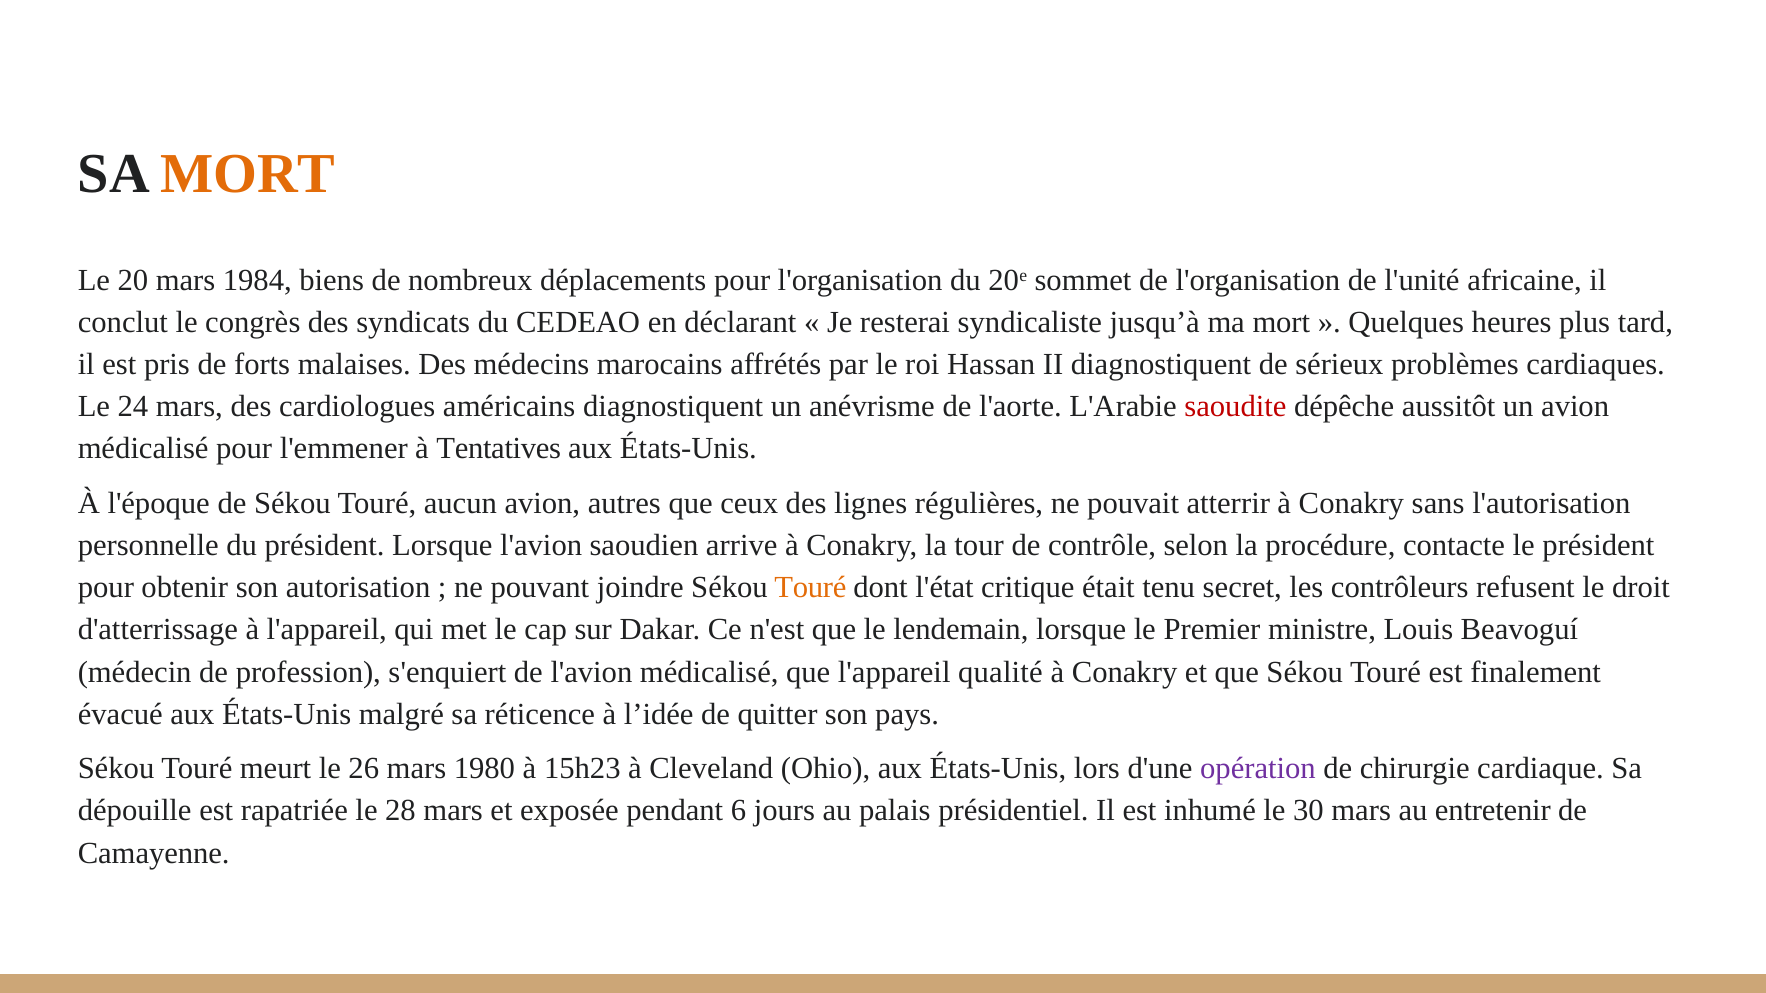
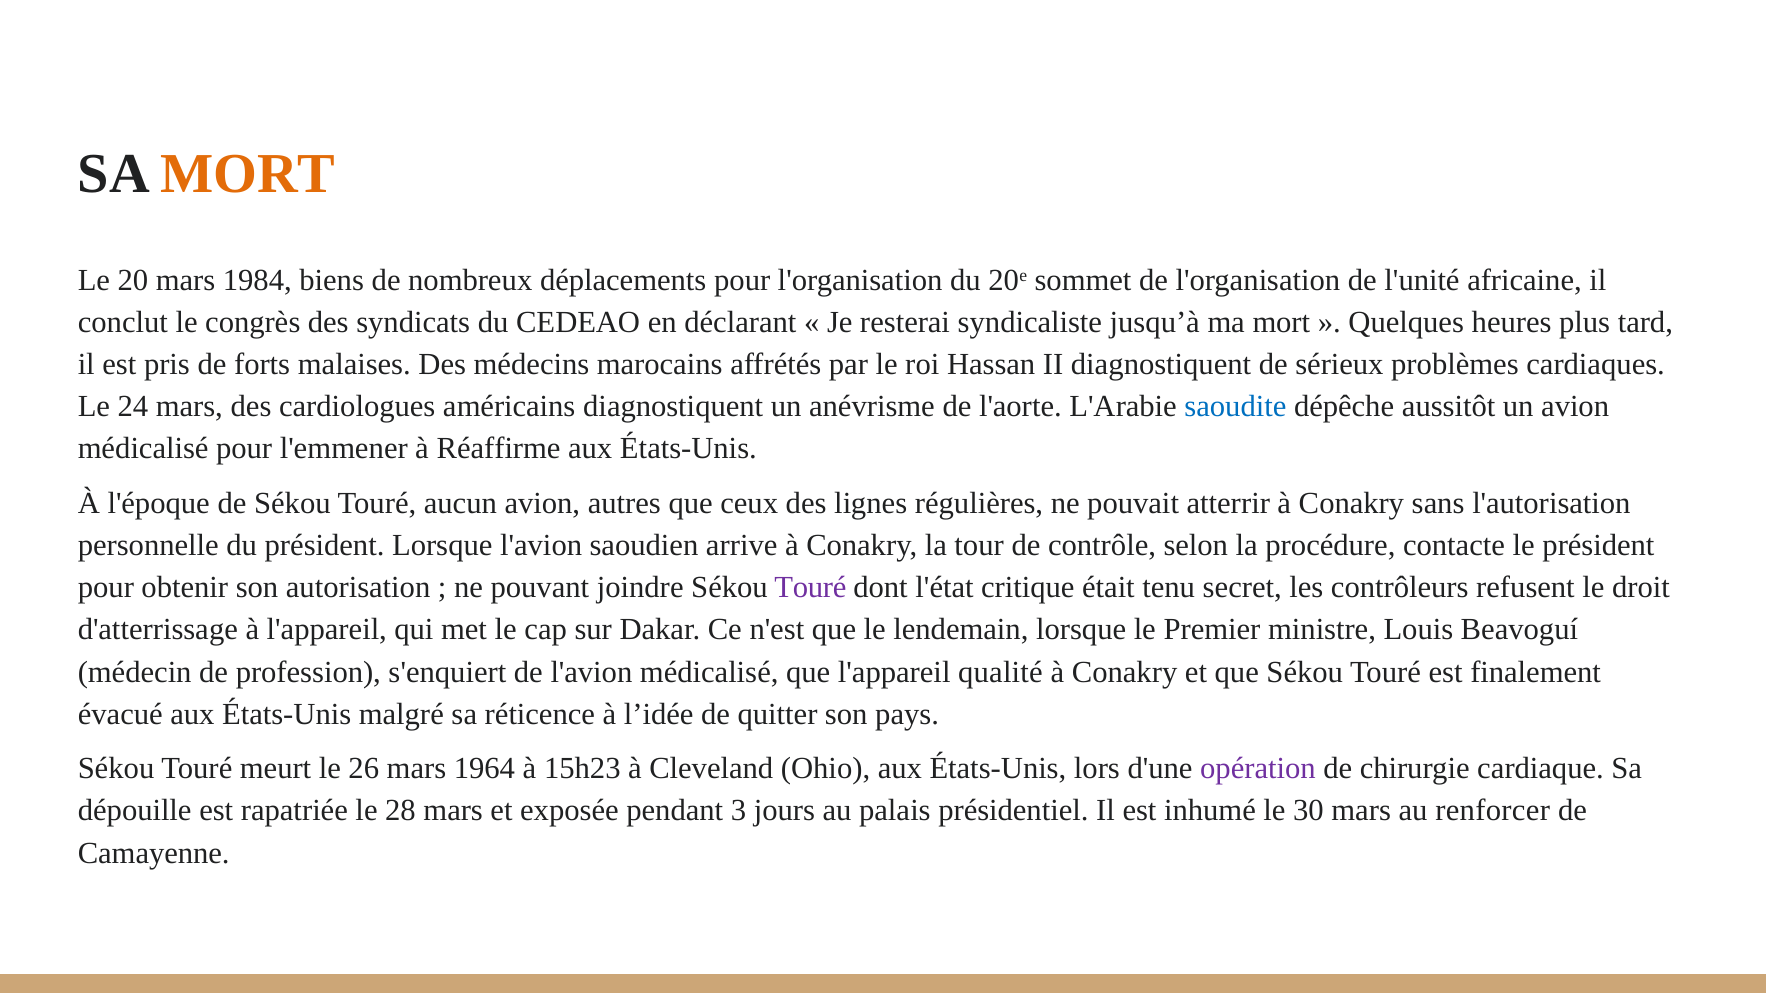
saoudite colour: red -> blue
Tentatives: Tentatives -> Réaffirme
Touré at (810, 588) colour: orange -> purple
1980: 1980 -> 1964
6: 6 -> 3
entretenir: entretenir -> renforcer
